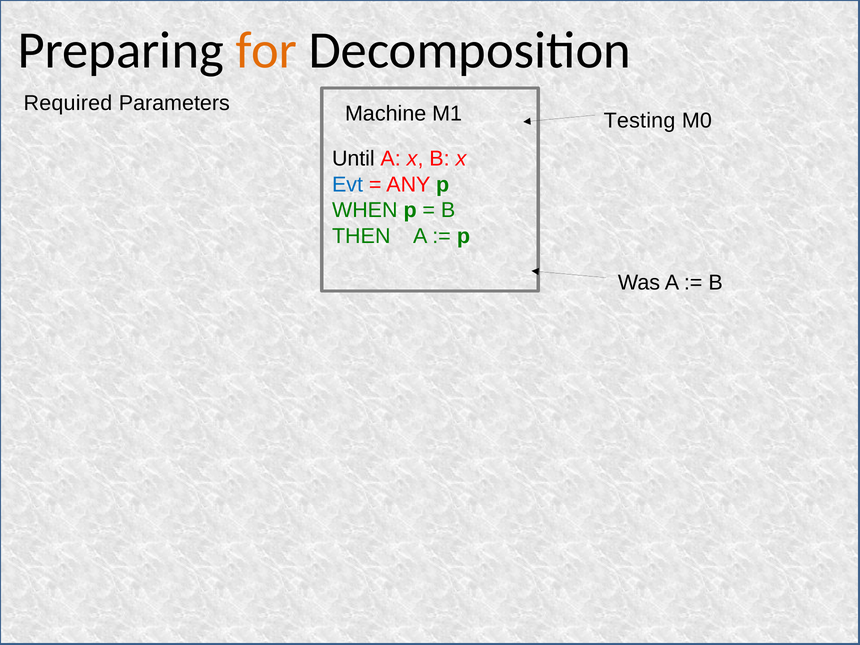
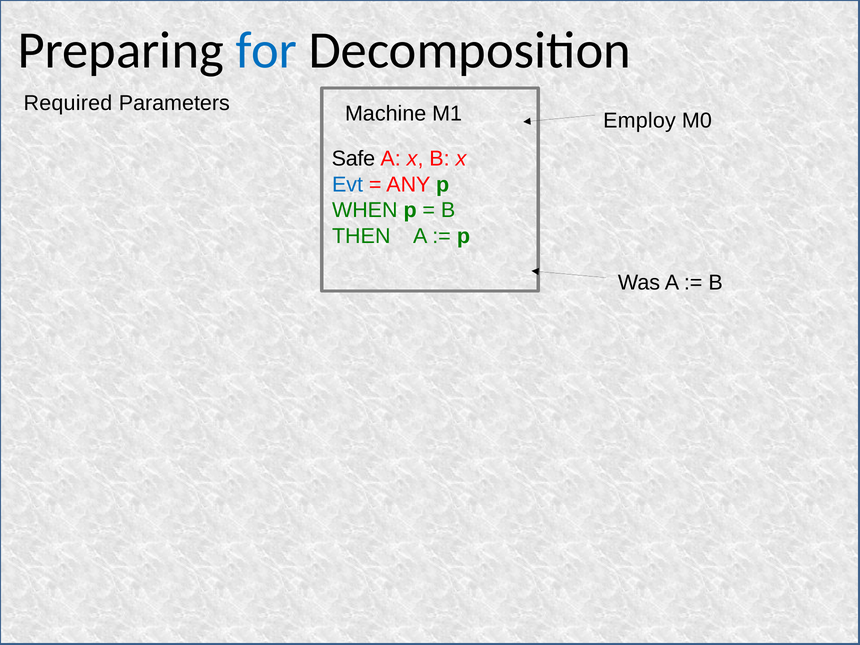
for colour: orange -> blue
Testing: Testing -> Employ
Until: Until -> Safe
